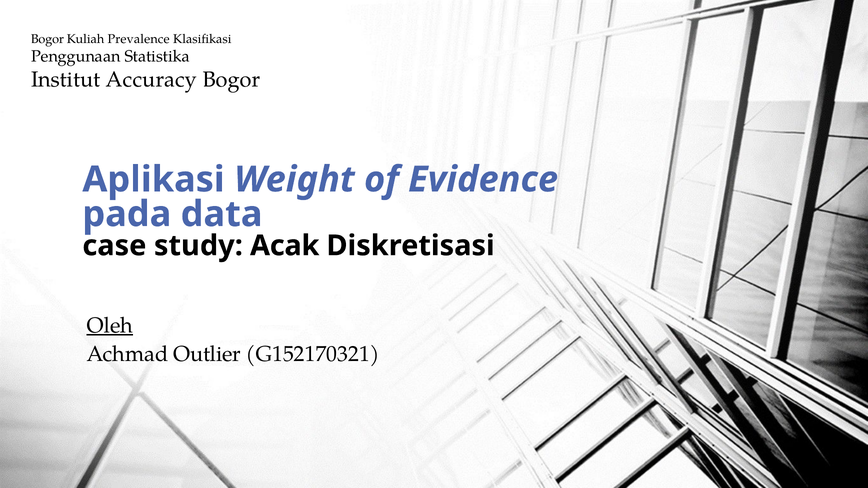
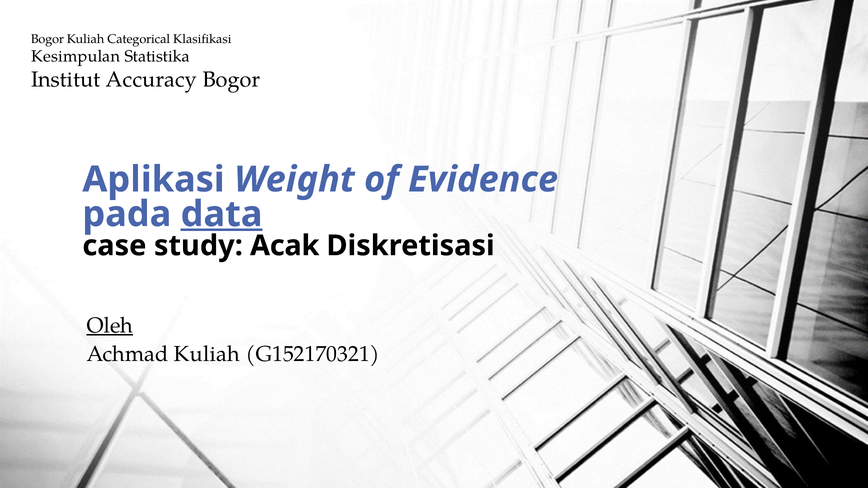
Prevalence: Prevalence -> Categorical
Penggunaan: Penggunaan -> Kesimpulan
data underline: none -> present
Achmad Outlier: Outlier -> Kuliah
